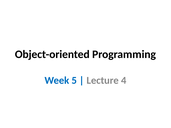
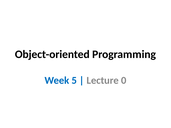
4: 4 -> 0
